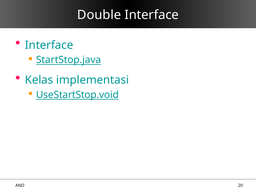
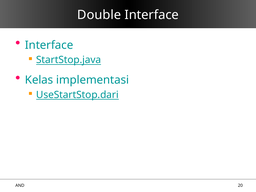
UseStartStop.void: UseStartStop.void -> UseStartStop.dari
